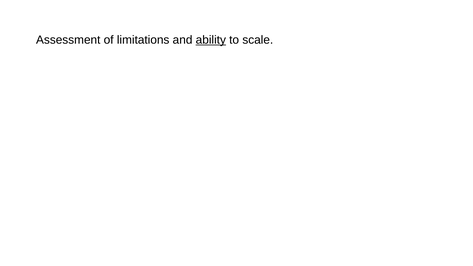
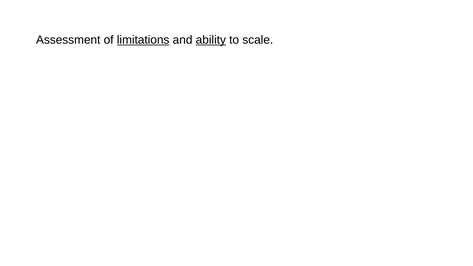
limitations underline: none -> present
